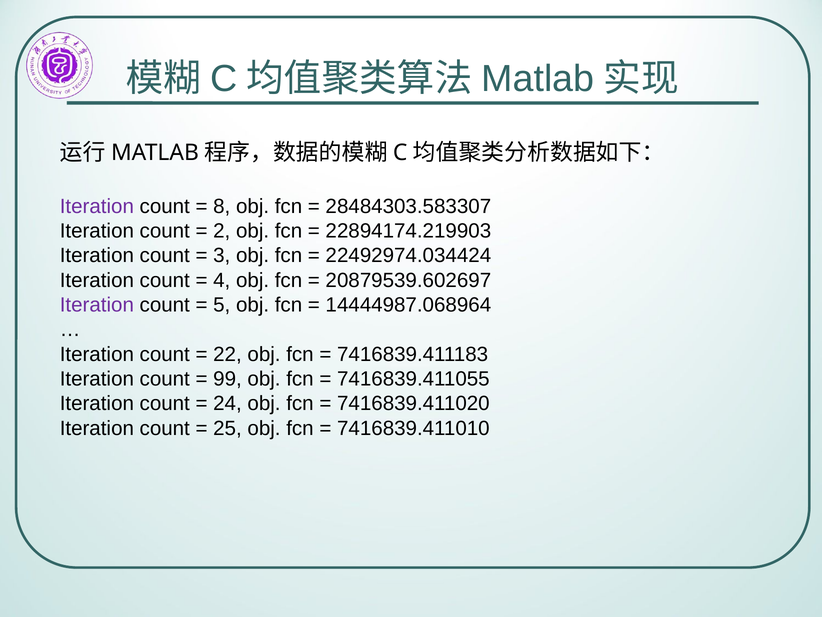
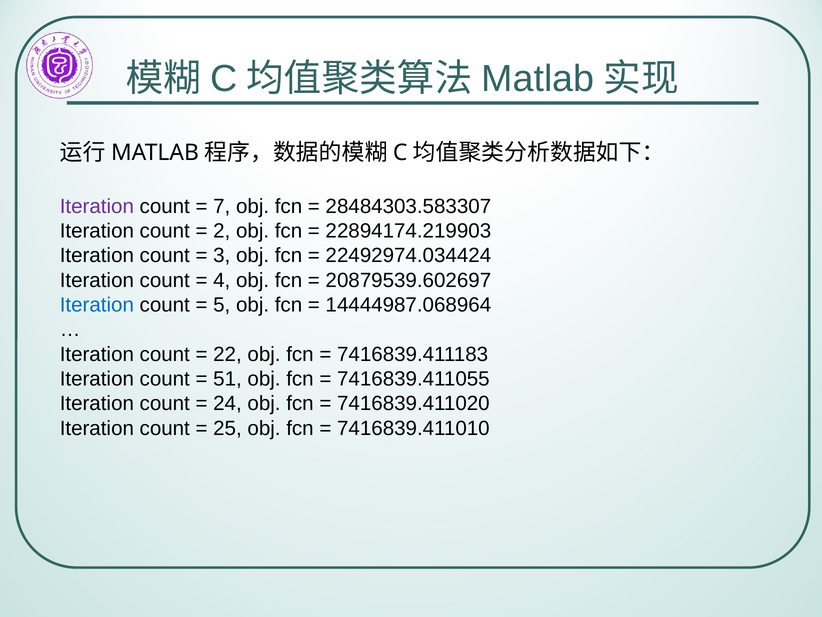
8: 8 -> 7
Iteration at (97, 305) colour: purple -> blue
99: 99 -> 51
